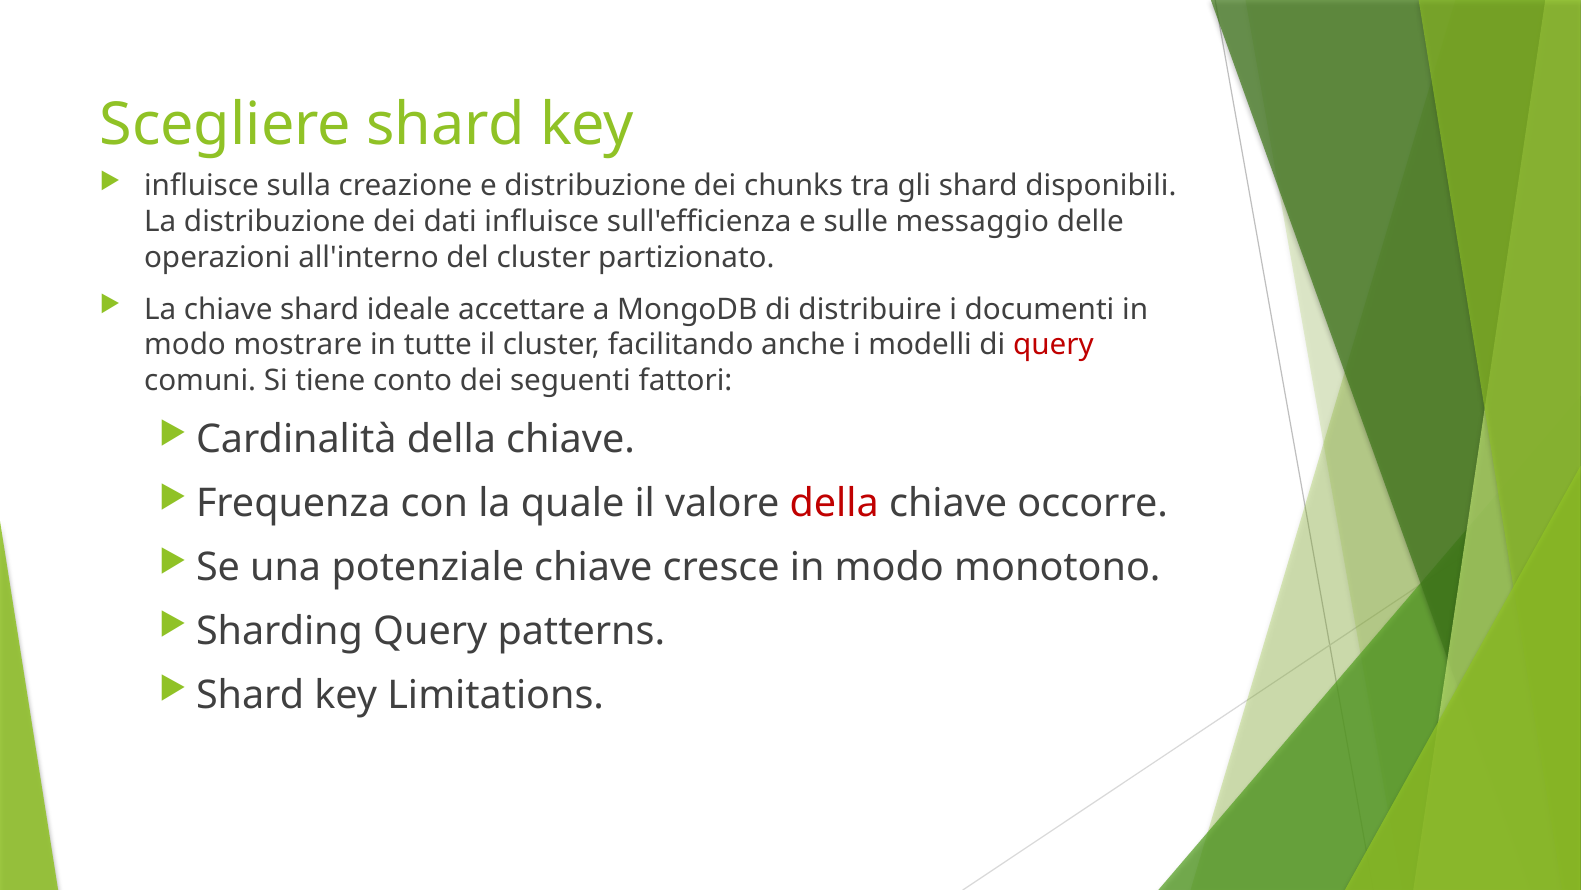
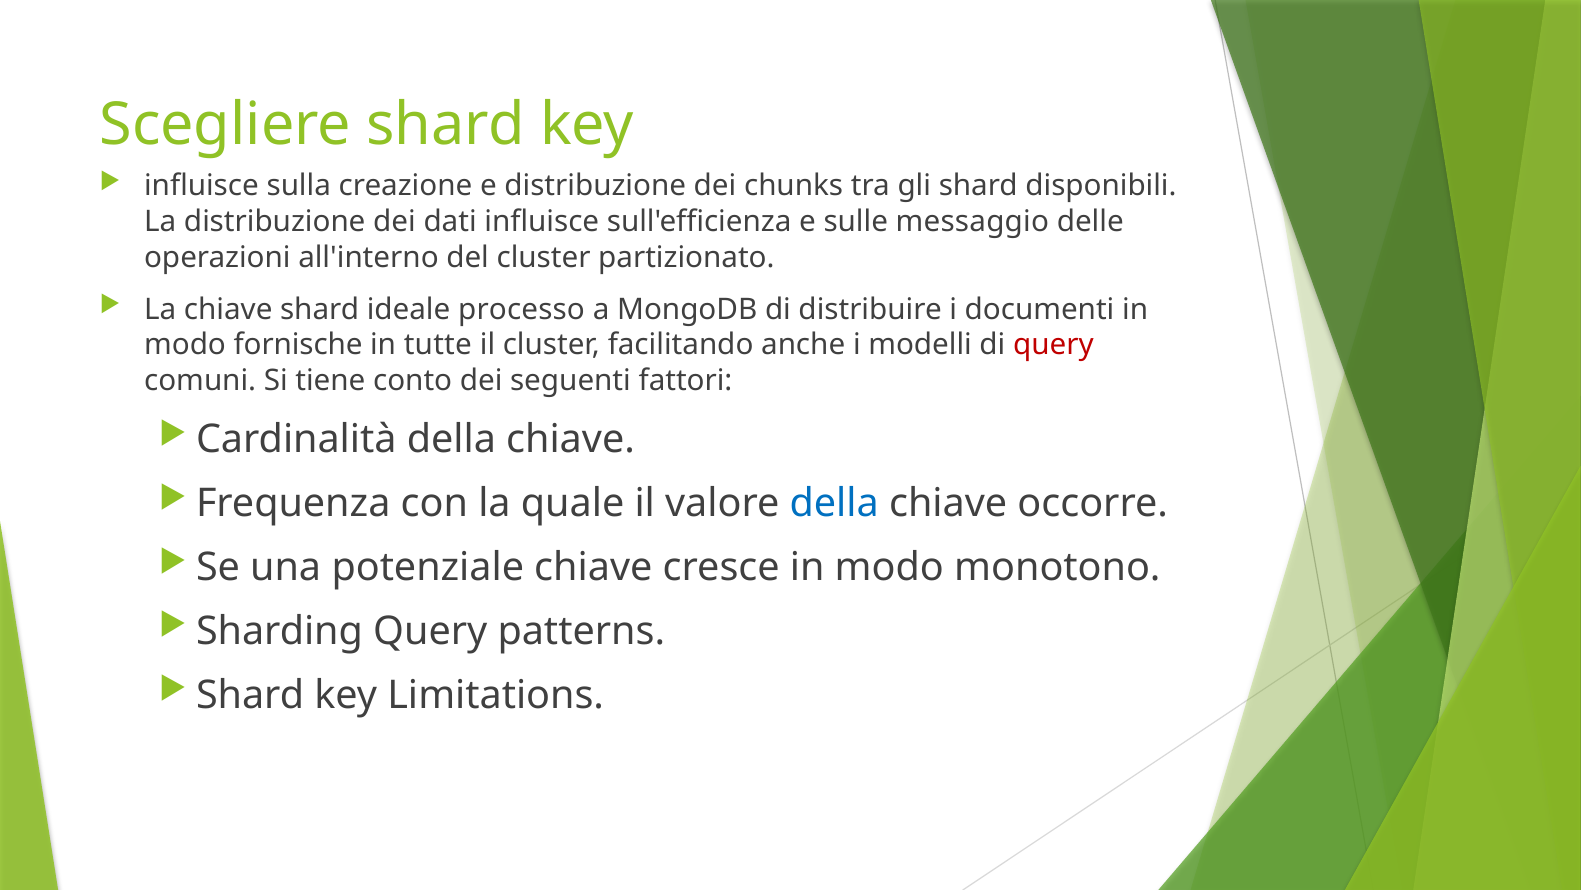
accettare: accettare -> processo
mostrare: mostrare -> fornische
della at (834, 503) colour: red -> blue
